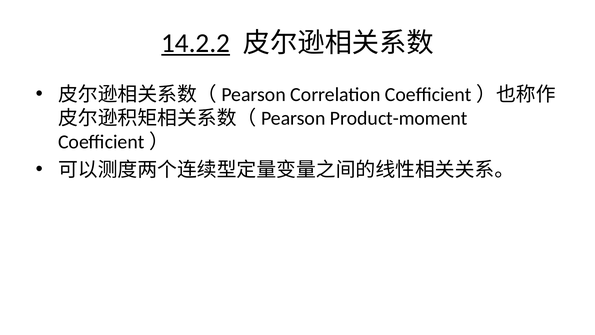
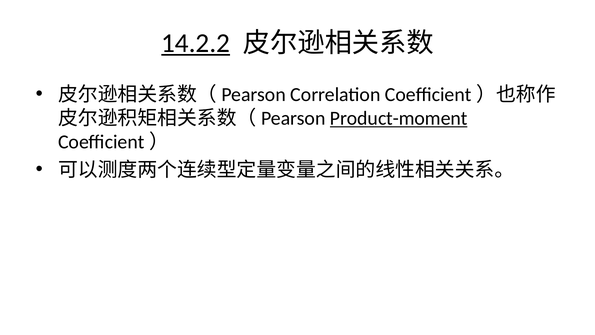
Product-moment underline: none -> present
